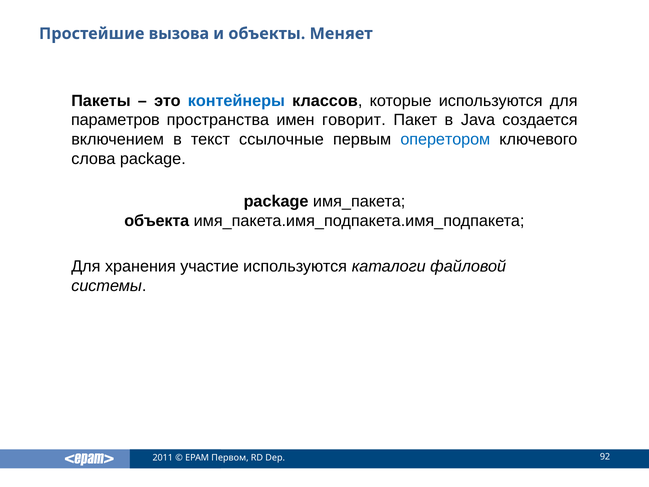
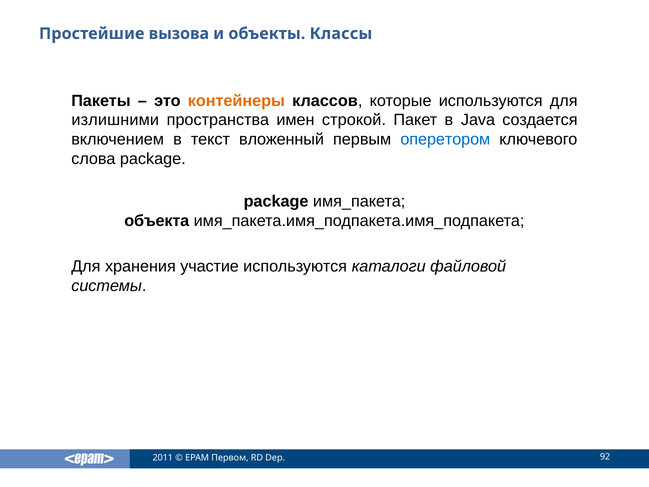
Меняет: Меняет -> Классы
контейнеры colour: blue -> orange
параметров: параметров -> излишними
говорит: говорит -> строкой
ссылочные: ссылочные -> вложенный
